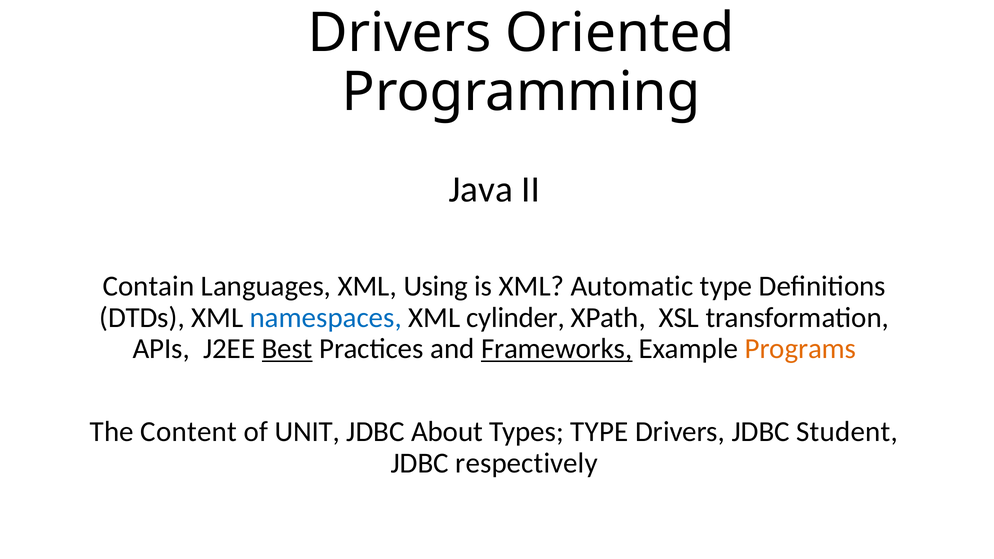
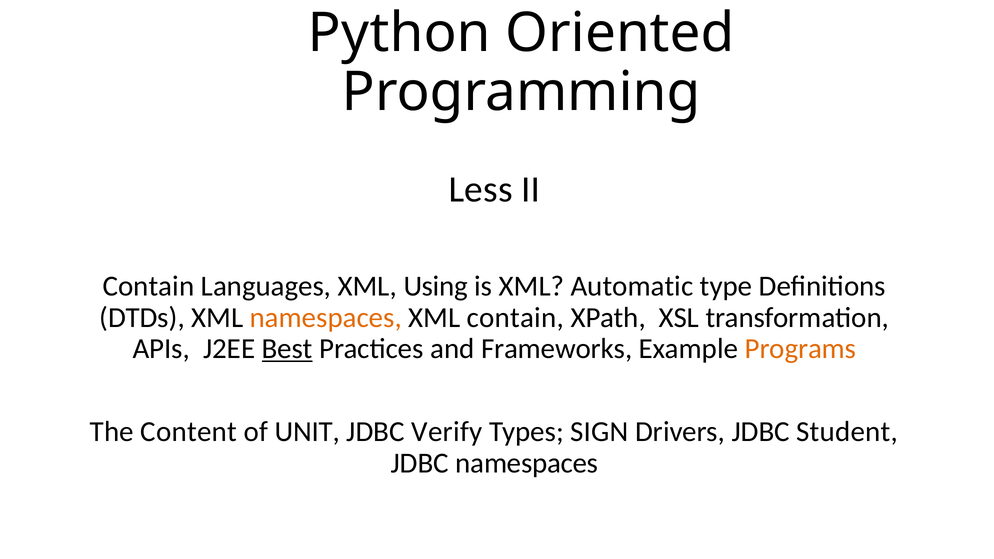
Drivers at (400, 33): Drivers -> Python
Java: Java -> Less
namespaces at (326, 318) colour: blue -> orange
XML cylinder: cylinder -> contain
Frameworks underline: present -> none
About: About -> Verify
Types TYPE: TYPE -> SIGN
JDBC respectively: respectively -> namespaces
